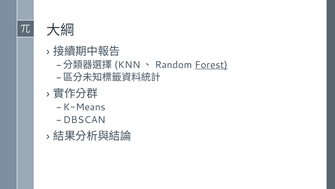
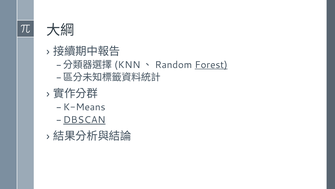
DBSCAN underline: none -> present
